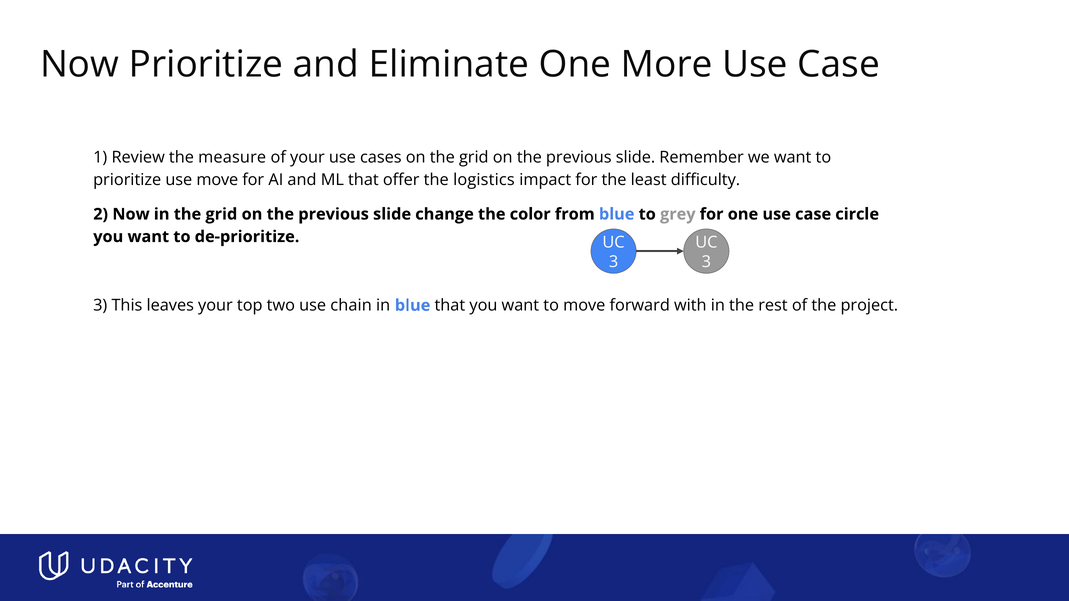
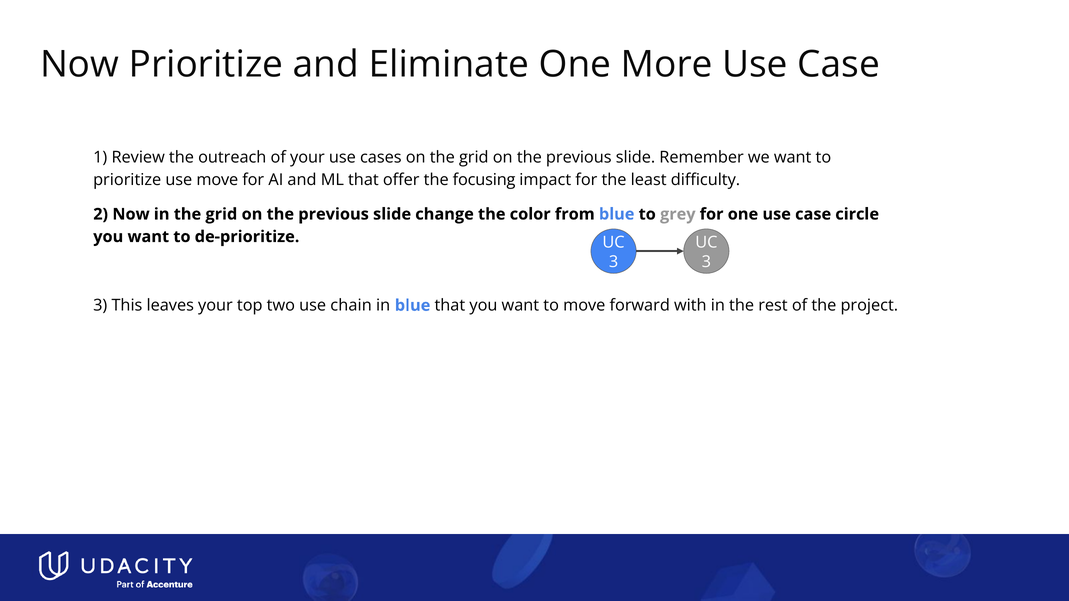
measure: measure -> outreach
logistics: logistics -> focusing
